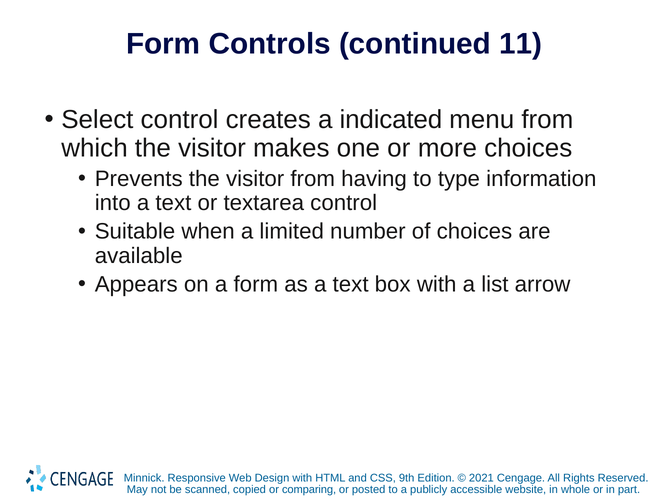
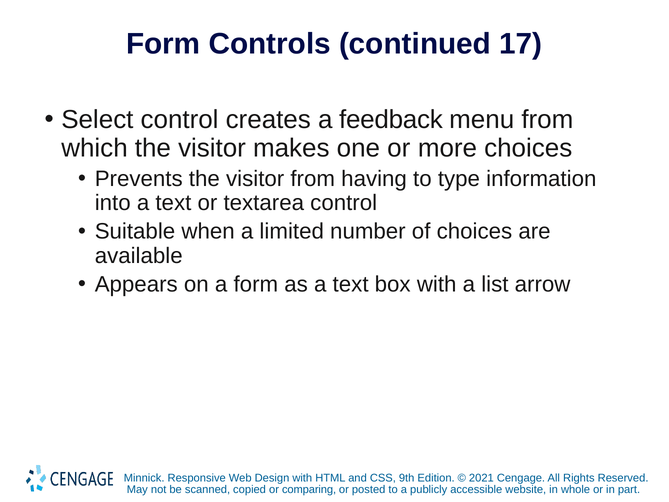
11: 11 -> 17
indicated: indicated -> feedback
